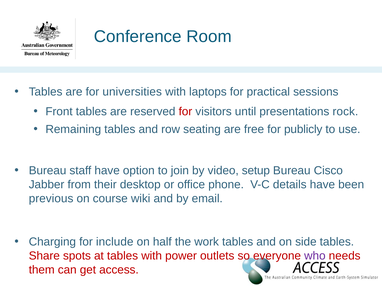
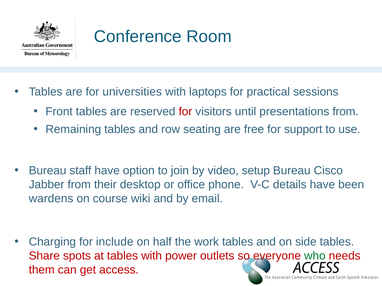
presentations rock: rock -> from
publicly: publicly -> support
previous: previous -> wardens
who colour: purple -> green
